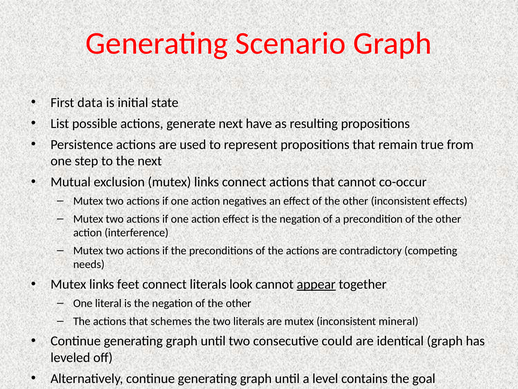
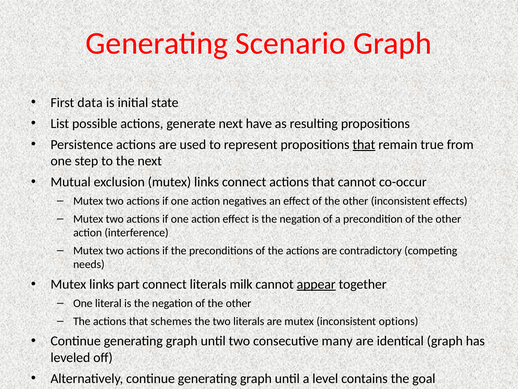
that at (364, 144) underline: none -> present
feet: feet -> part
look: look -> milk
mineral: mineral -> options
could: could -> many
